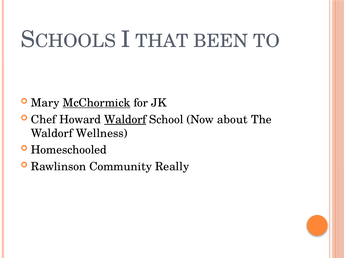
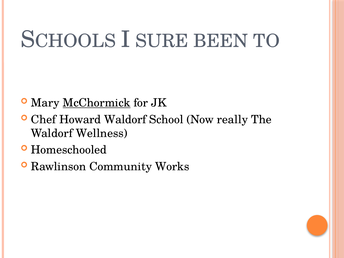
THAT: THAT -> SURE
Waldorf at (125, 119) underline: present -> none
about: about -> really
Really: Really -> Works
